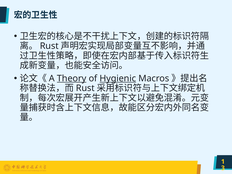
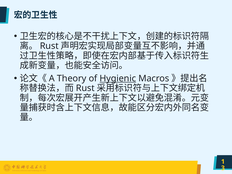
Theory underline: present -> none
